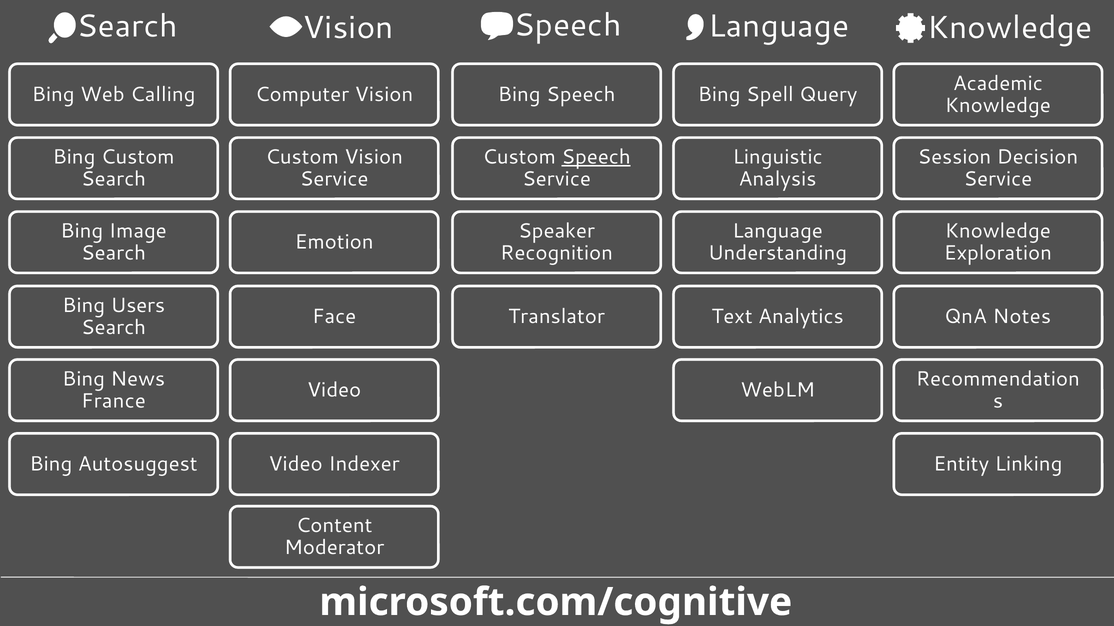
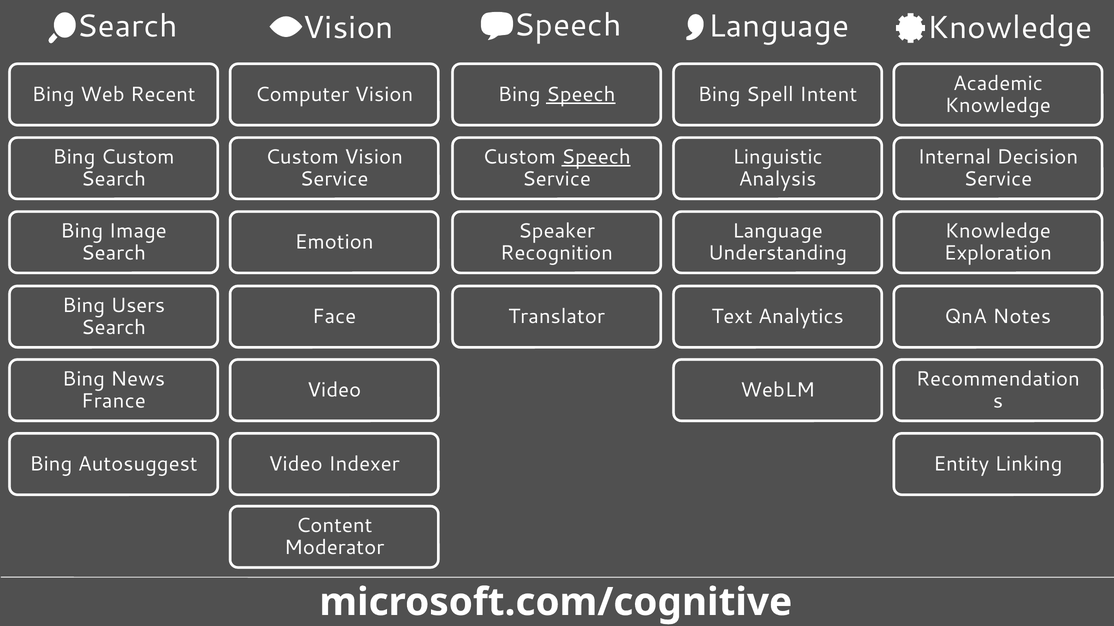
Calling: Calling -> Recent
Speech at (581, 94) underline: none -> present
Query: Query -> Intent
Session: Session -> Internal
